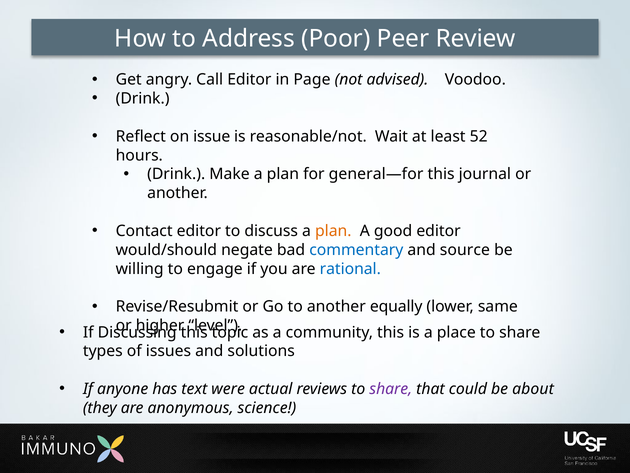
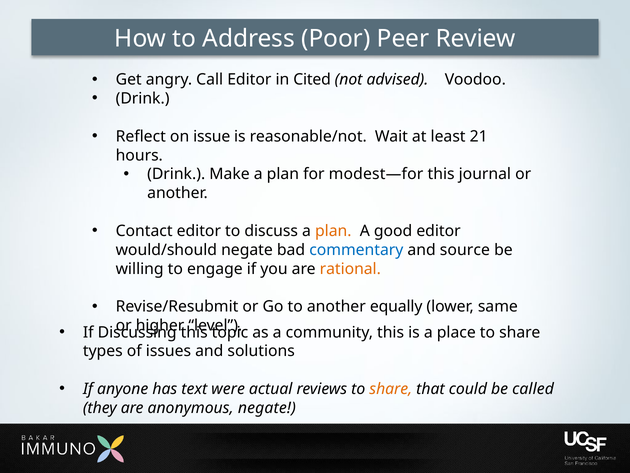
Page: Page -> Cited
52: 52 -> 21
general—for: general—for -> modest—for
rational colour: blue -> orange
share at (391, 389) colour: purple -> orange
about: about -> called
anonymous science: science -> negate
